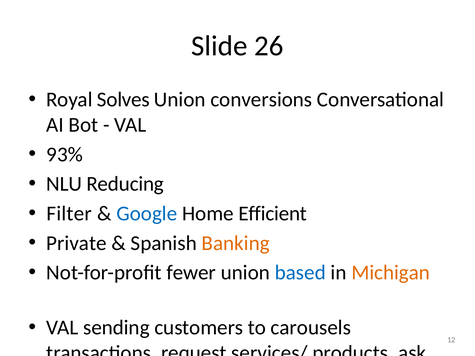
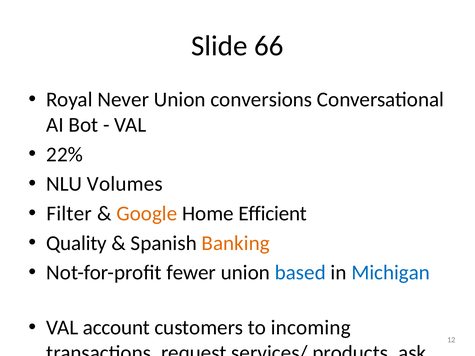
26: 26 -> 66
Solves: Solves -> Never
93%: 93% -> 22%
Reducing: Reducing -> Volumes
Google at (147, 214) colour: blue -> orange
Private: Private -> Quality
Michigan colour: orange -> blue
VAL sending: sending -> account
carousels: carousels -> incoming
